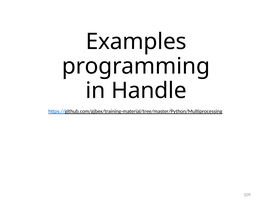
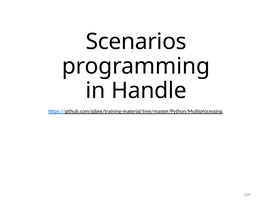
Examples: Examples -> Scenarios
